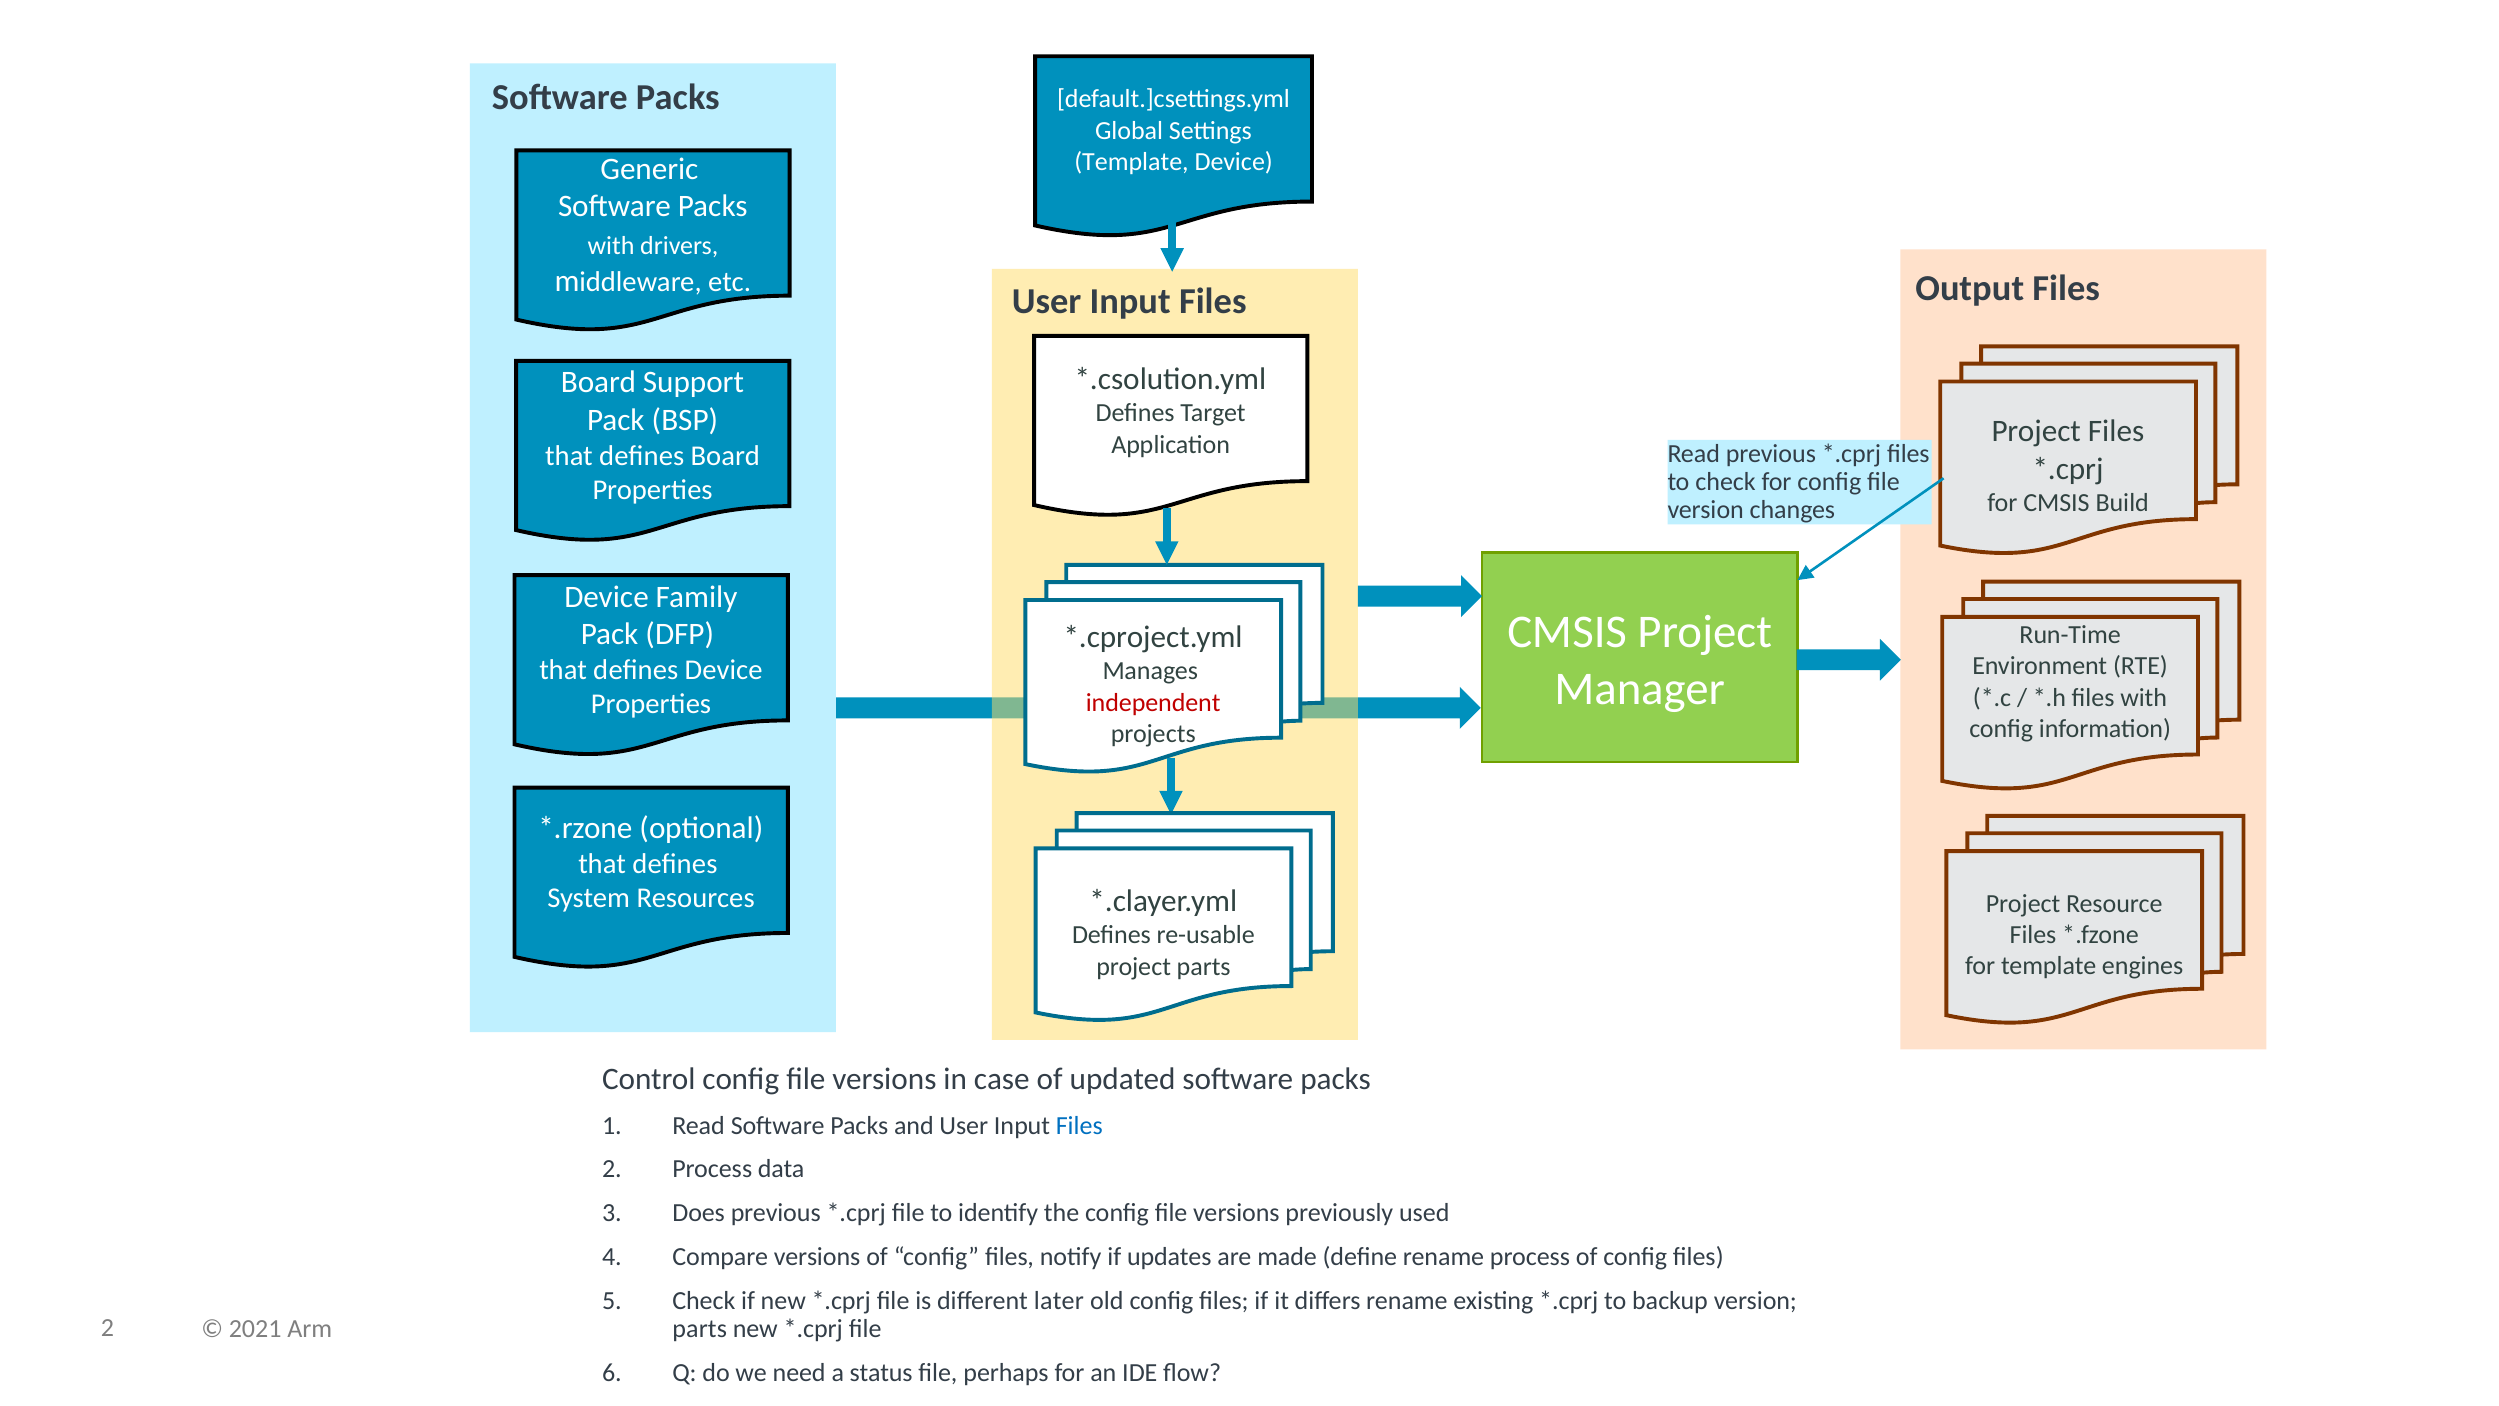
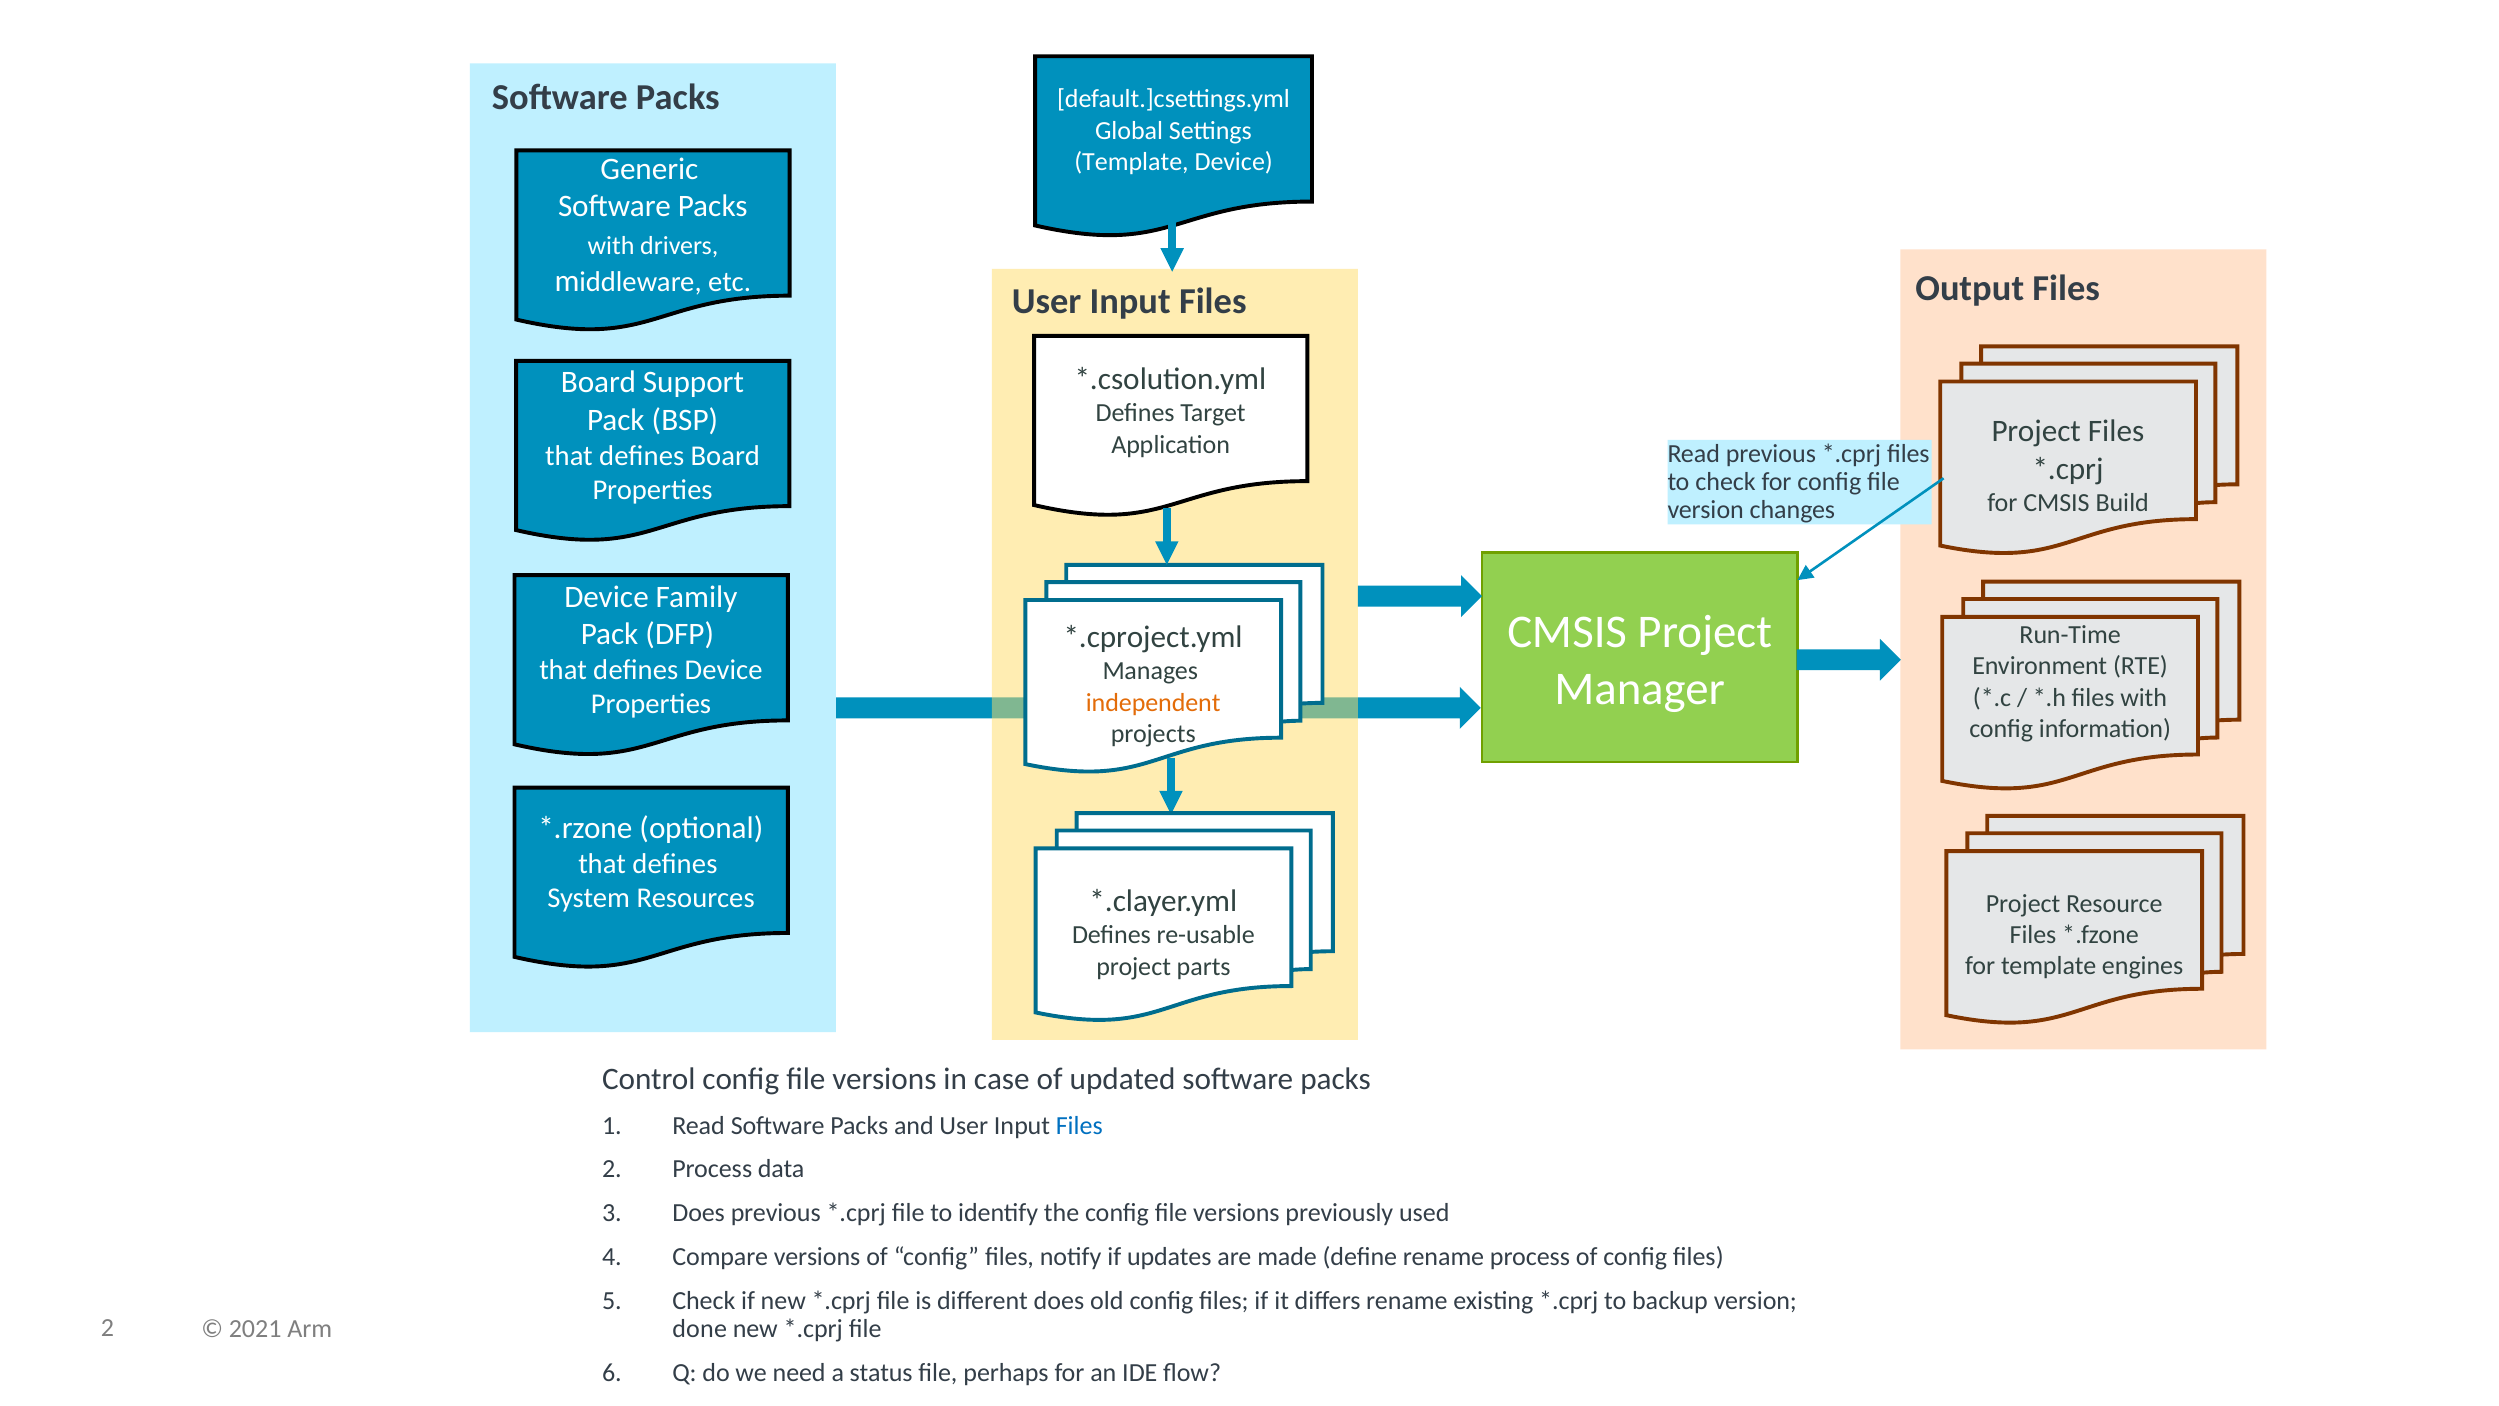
independent colour: red -> orange
different later: later -> does
parts at (700, 1329): parts -> done
